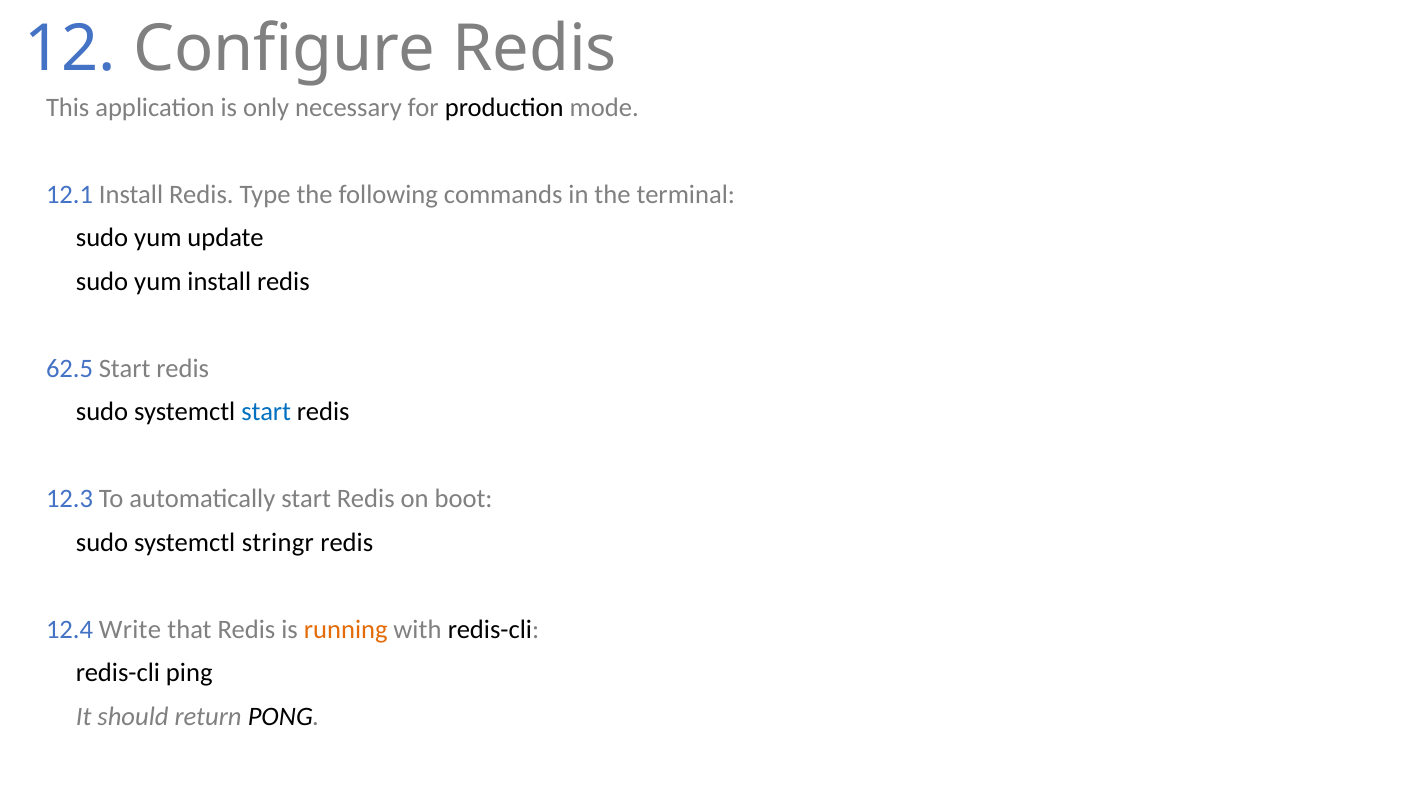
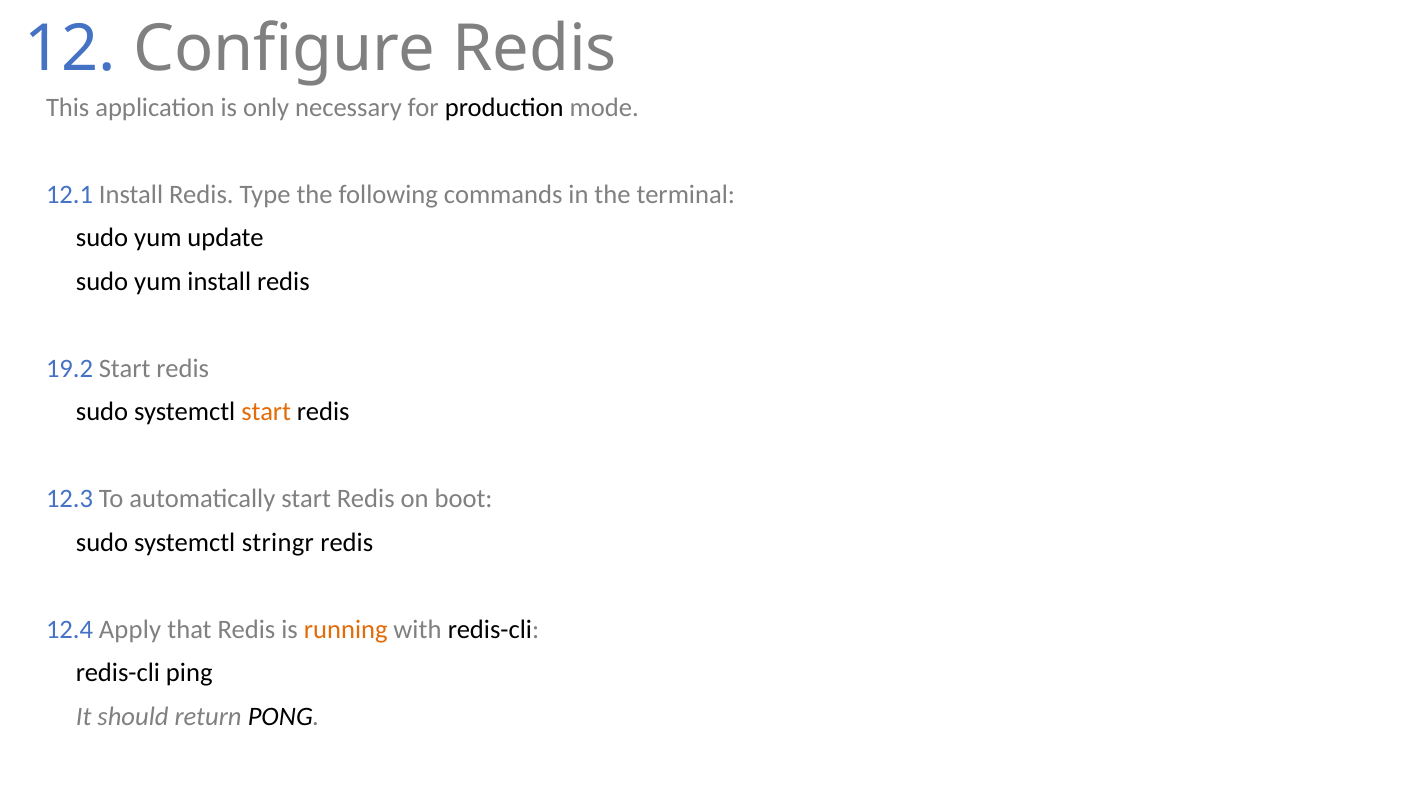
62.5: 62.5 -> 19.2
start at (266, 412) colour: blue -> orange
Write: Write -> Apply
